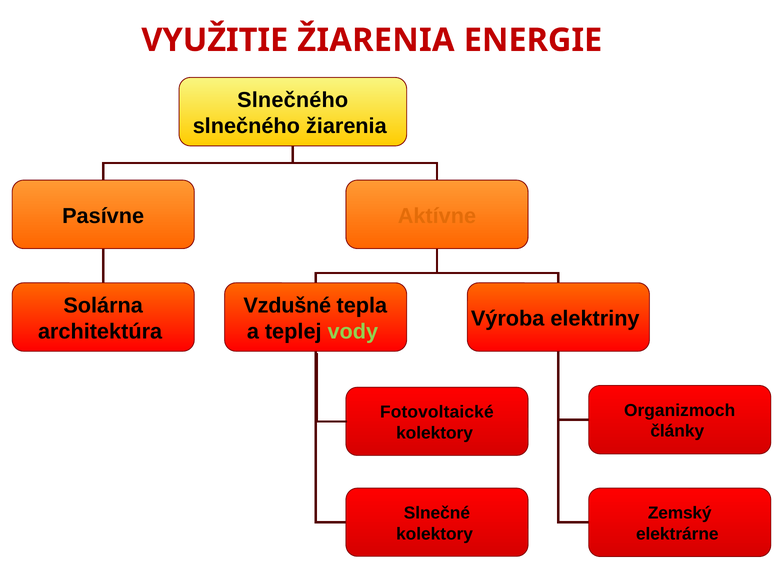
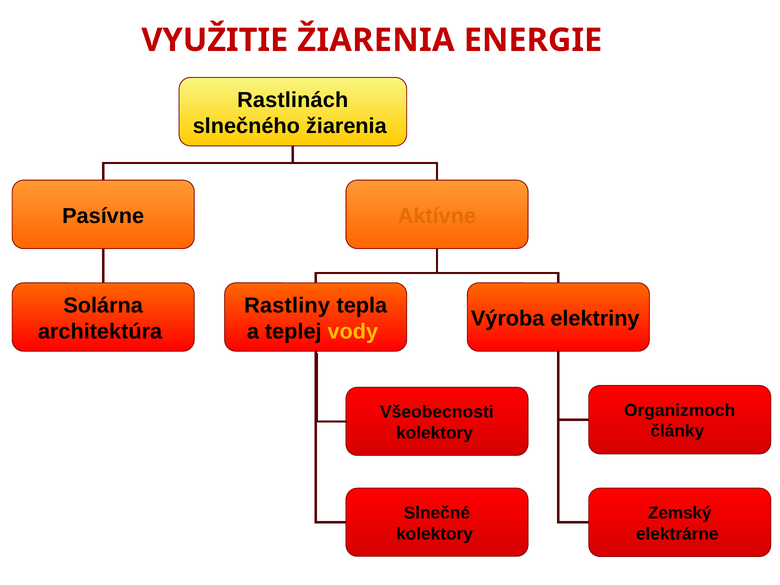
Slnečného at (293, 100): Slnečného -> Rastlinách
Vzdušné: Vzdušné -> Rastliny
vody colour: light green -> yellow
Fotovoltaické: Fotovoltaické -> Všeobecnosti
